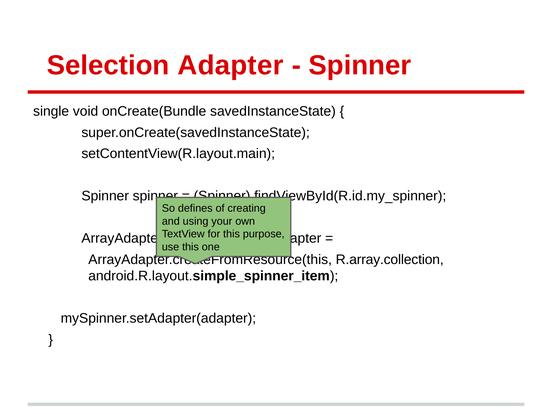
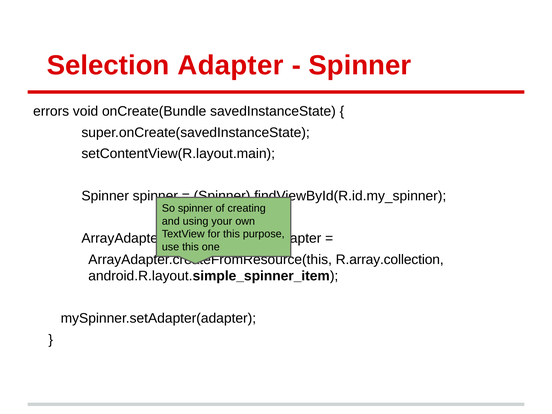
single: single -> errors
So defines: defines -> spinner
